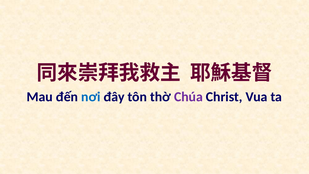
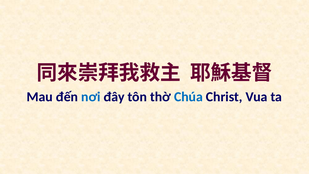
Chúa colour: purple -> blue
